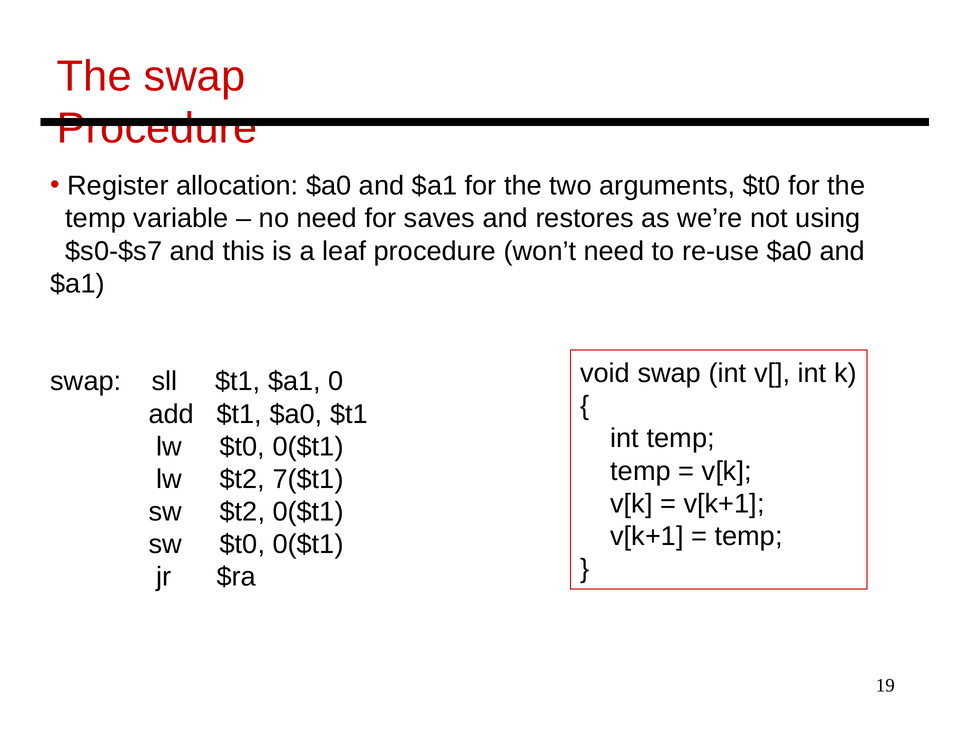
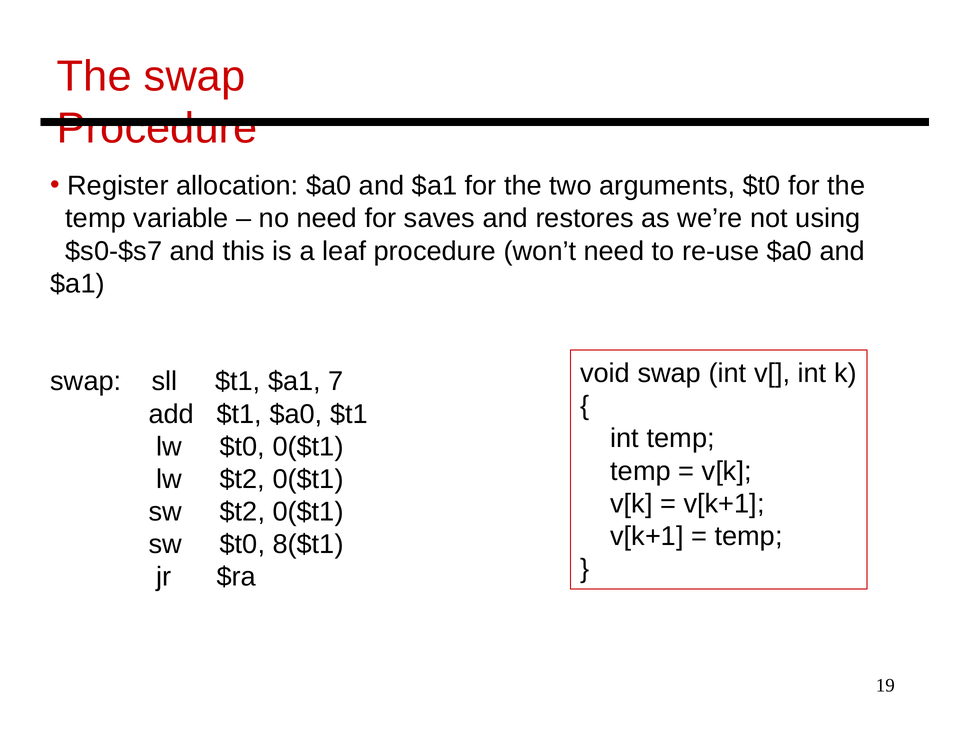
0: 0 -> 7
lw $t2 7($t1: 7($t1 -> 0($t1
sw $t0 0($t1: 0($t1 -> 8($t1
